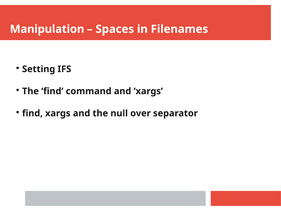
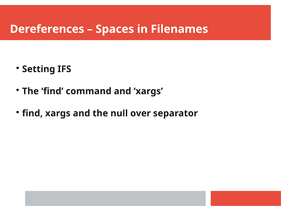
Manipulation: Manipulation -> Dereferences
